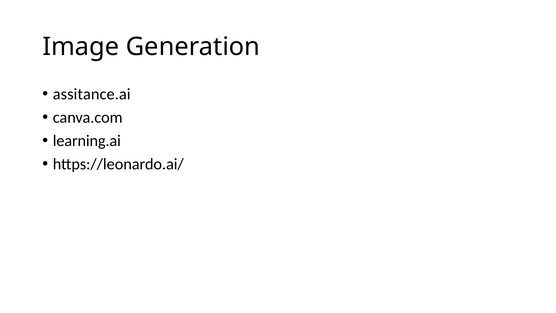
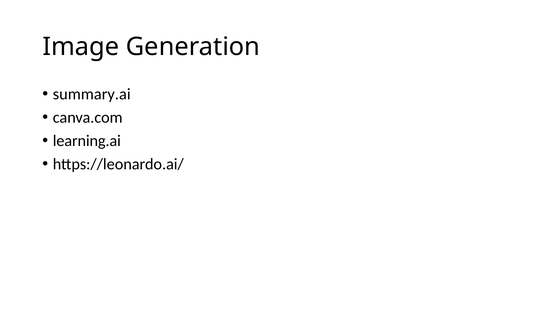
assitance.ai: assitance.ai -> summary.ai
